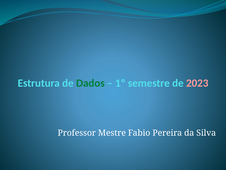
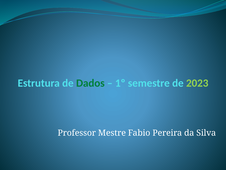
2023 colour: pink -> light green
